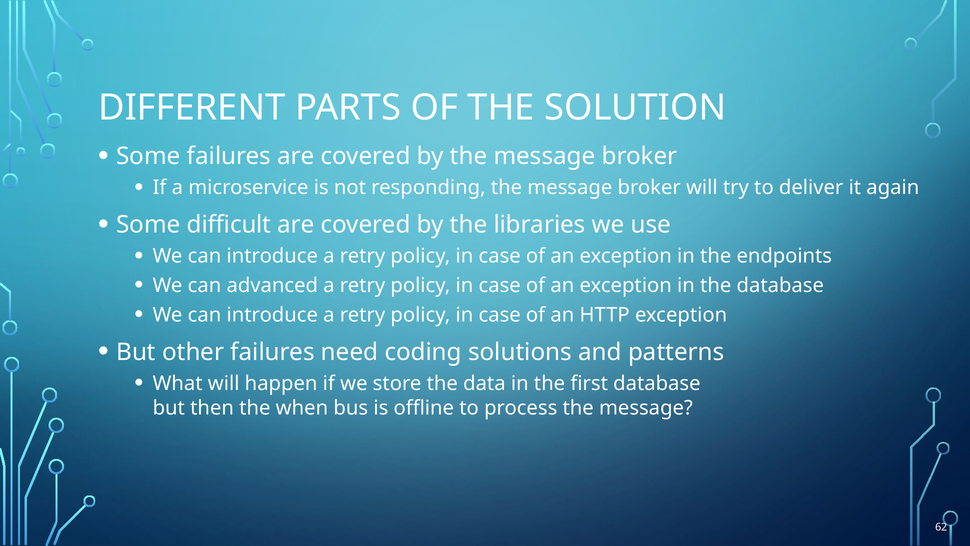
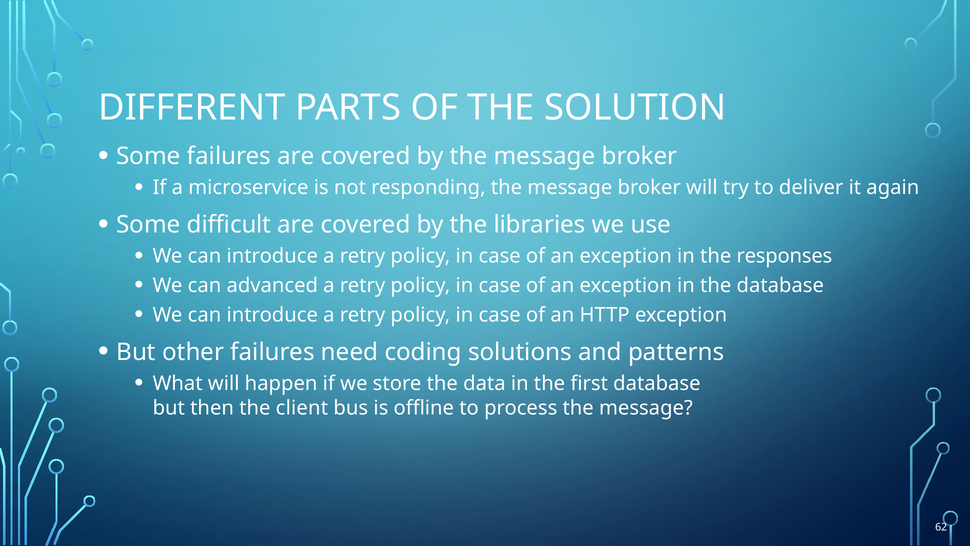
endpoints: endpoints -> responses
when: when -> client
